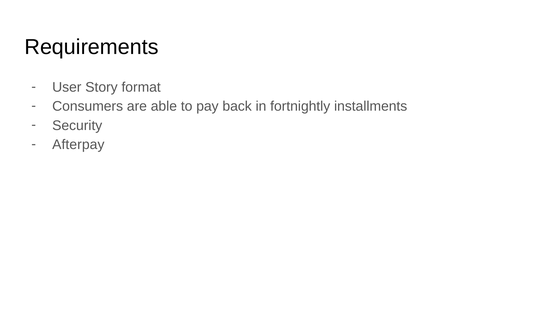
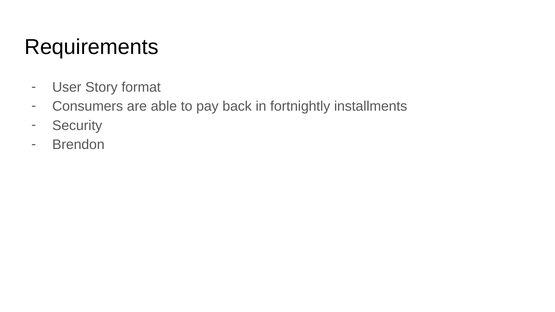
Afterpay: Afterpay -> Brendon
